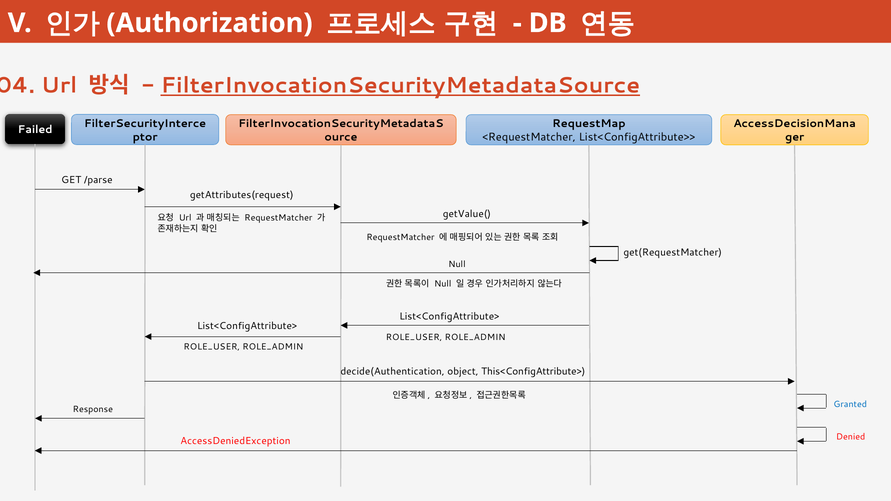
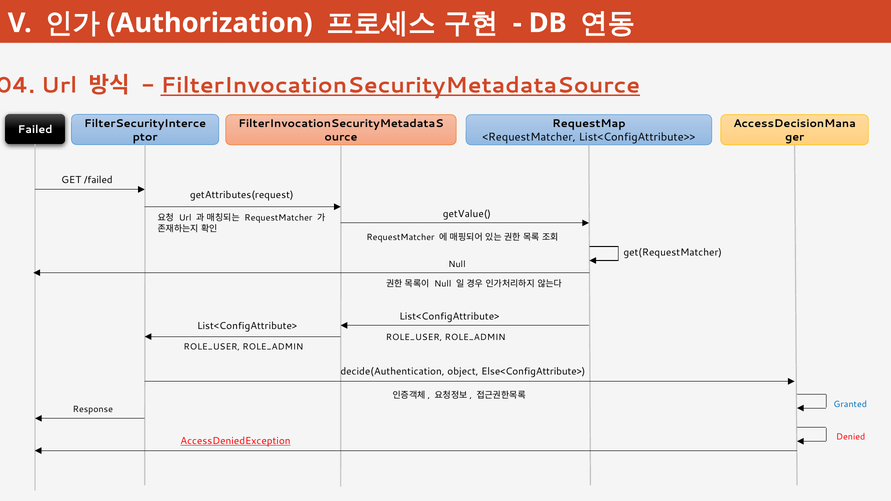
/parse: /parse -> /failed
This<ConfigAttribute>: This<ConfigAttribute> -> Else<ConfigAttribute>
AccessDeniedException underline: none -> present
